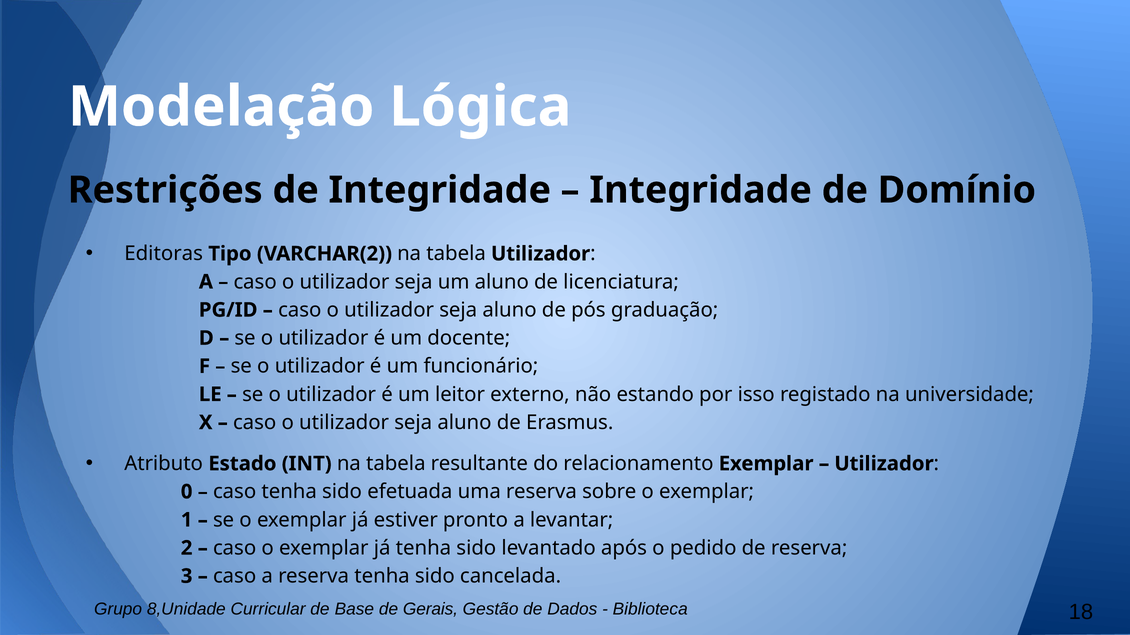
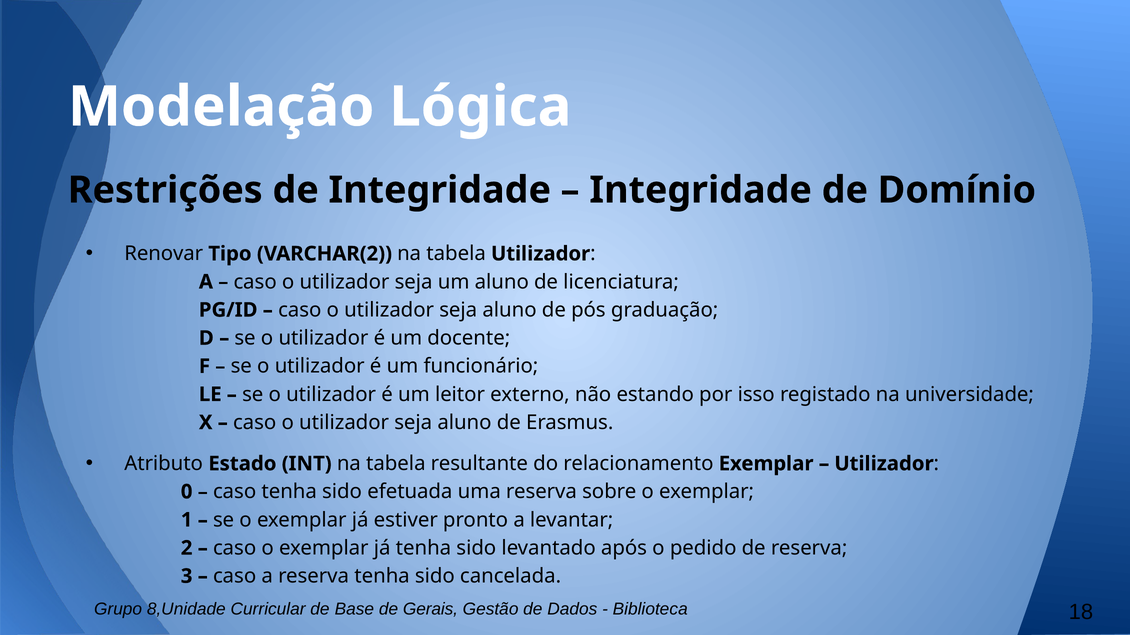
Editoras: Editoras -> Renovar
